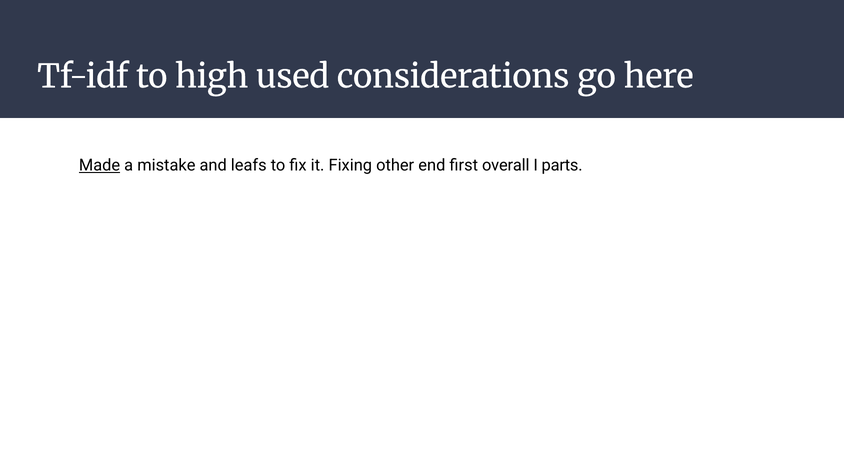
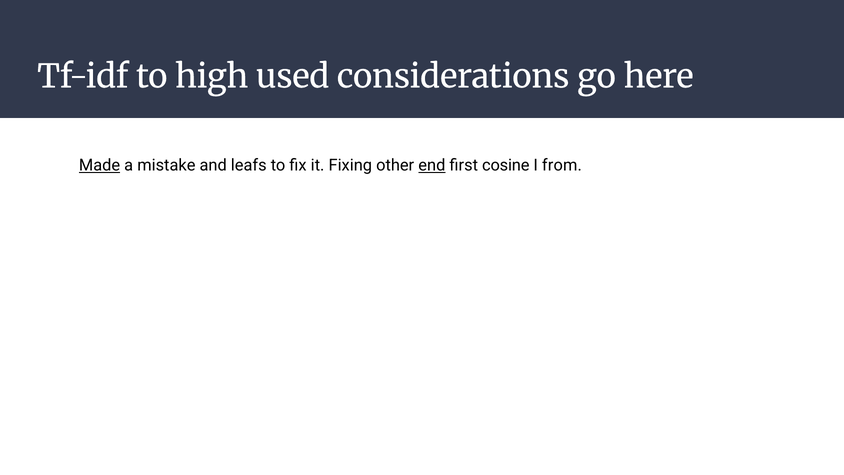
end underline: none -> present
overall: overall -> cosine
parts: parts -> from
